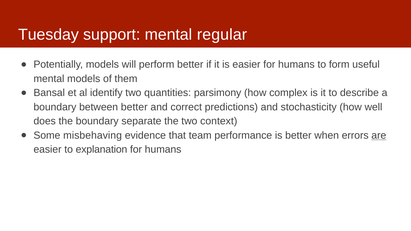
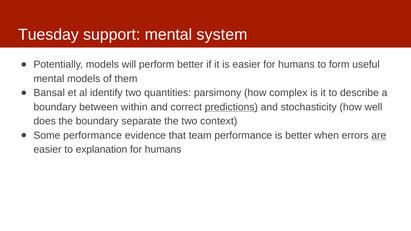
regular: regular -> system
between better: better -> within
predictions underline: none -> present
Some misbehaving: misbehaving -> performance
